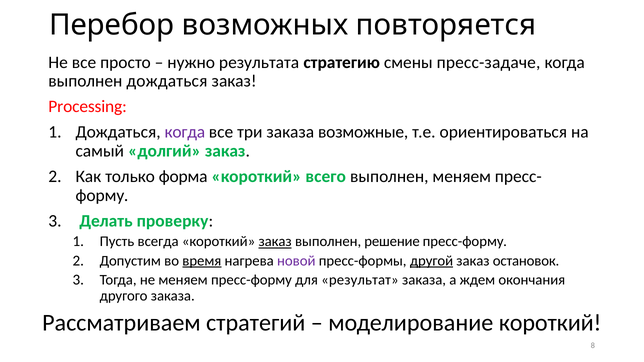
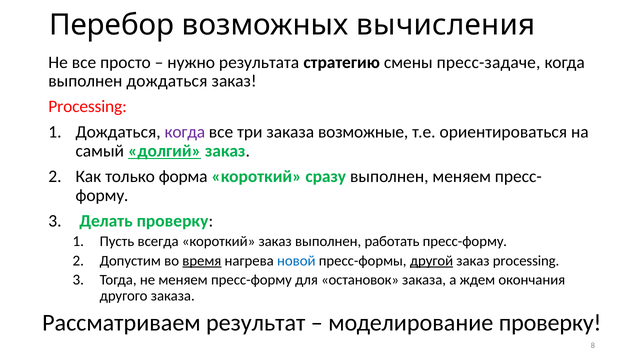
повторяется: повторяется -> вычисления
долгий underline: none -> present
всего: всего -> сразу
заказ at (275, 242) underline: present -> none
решение: решение -> работать
новой colour: purple -> blue
остановок at (526, 261): остановок -> processing
результат: результат -> остановок
стратегий: стратегий -> результат
моделирование короткий: короткий -> проверку
